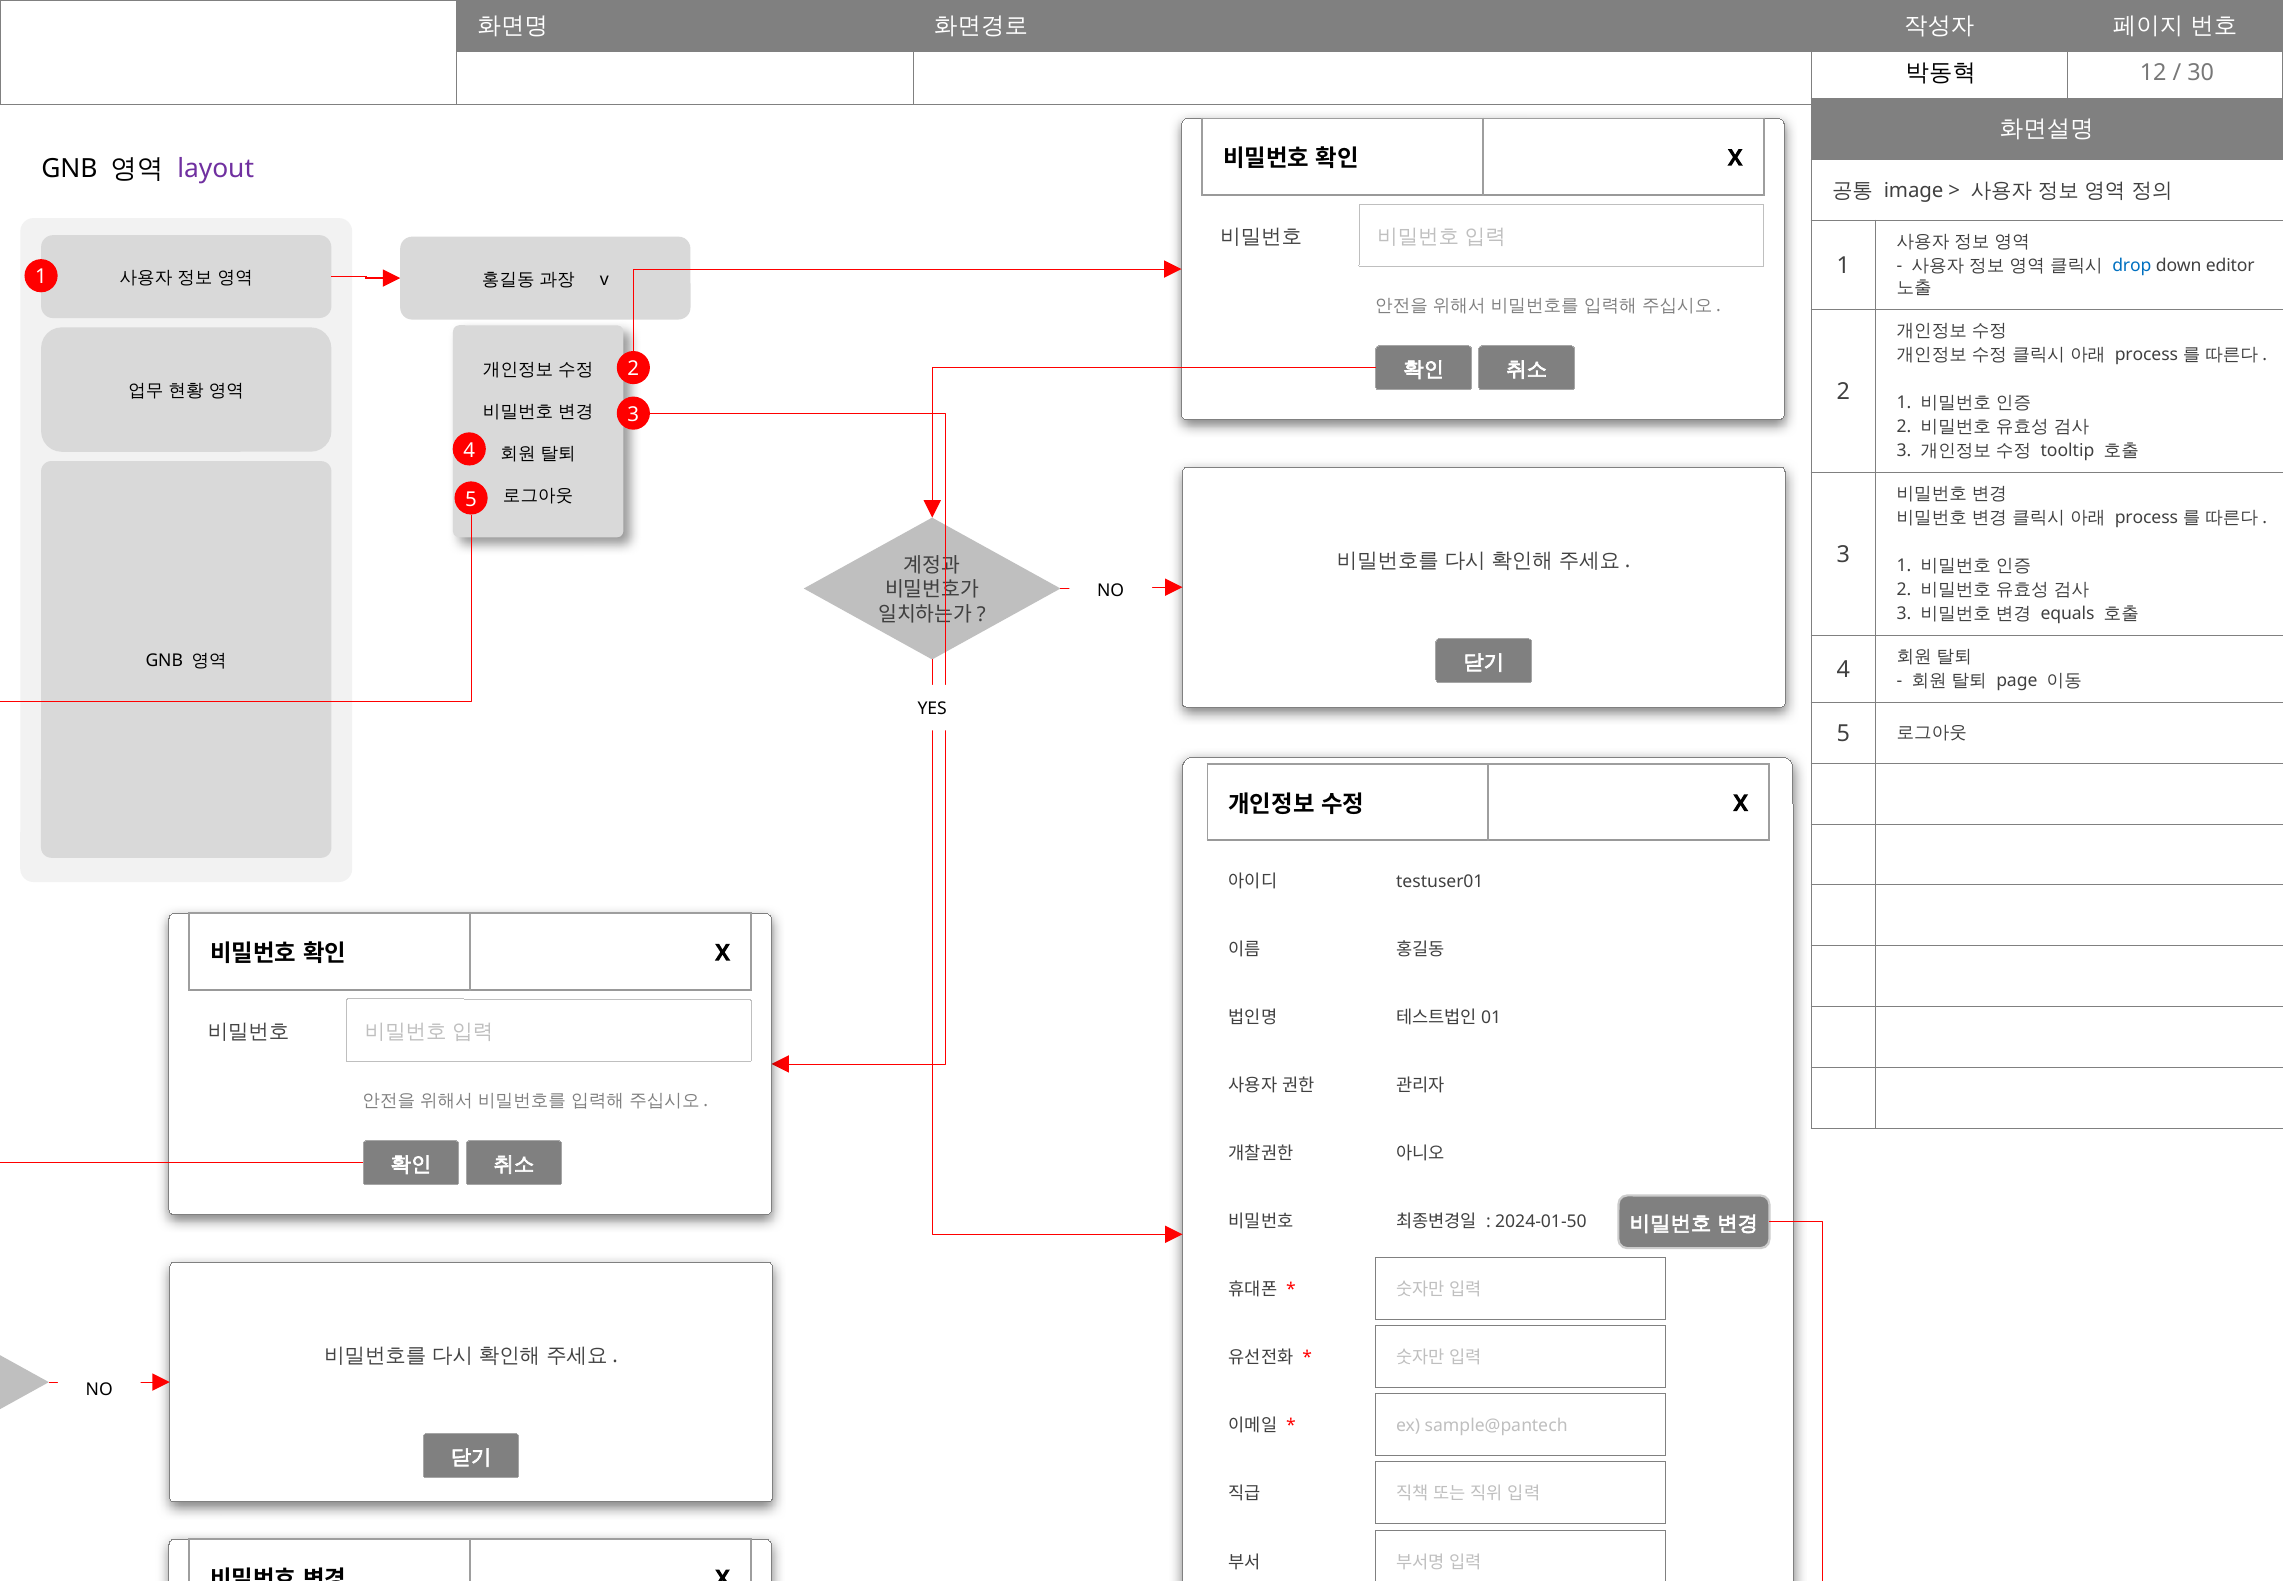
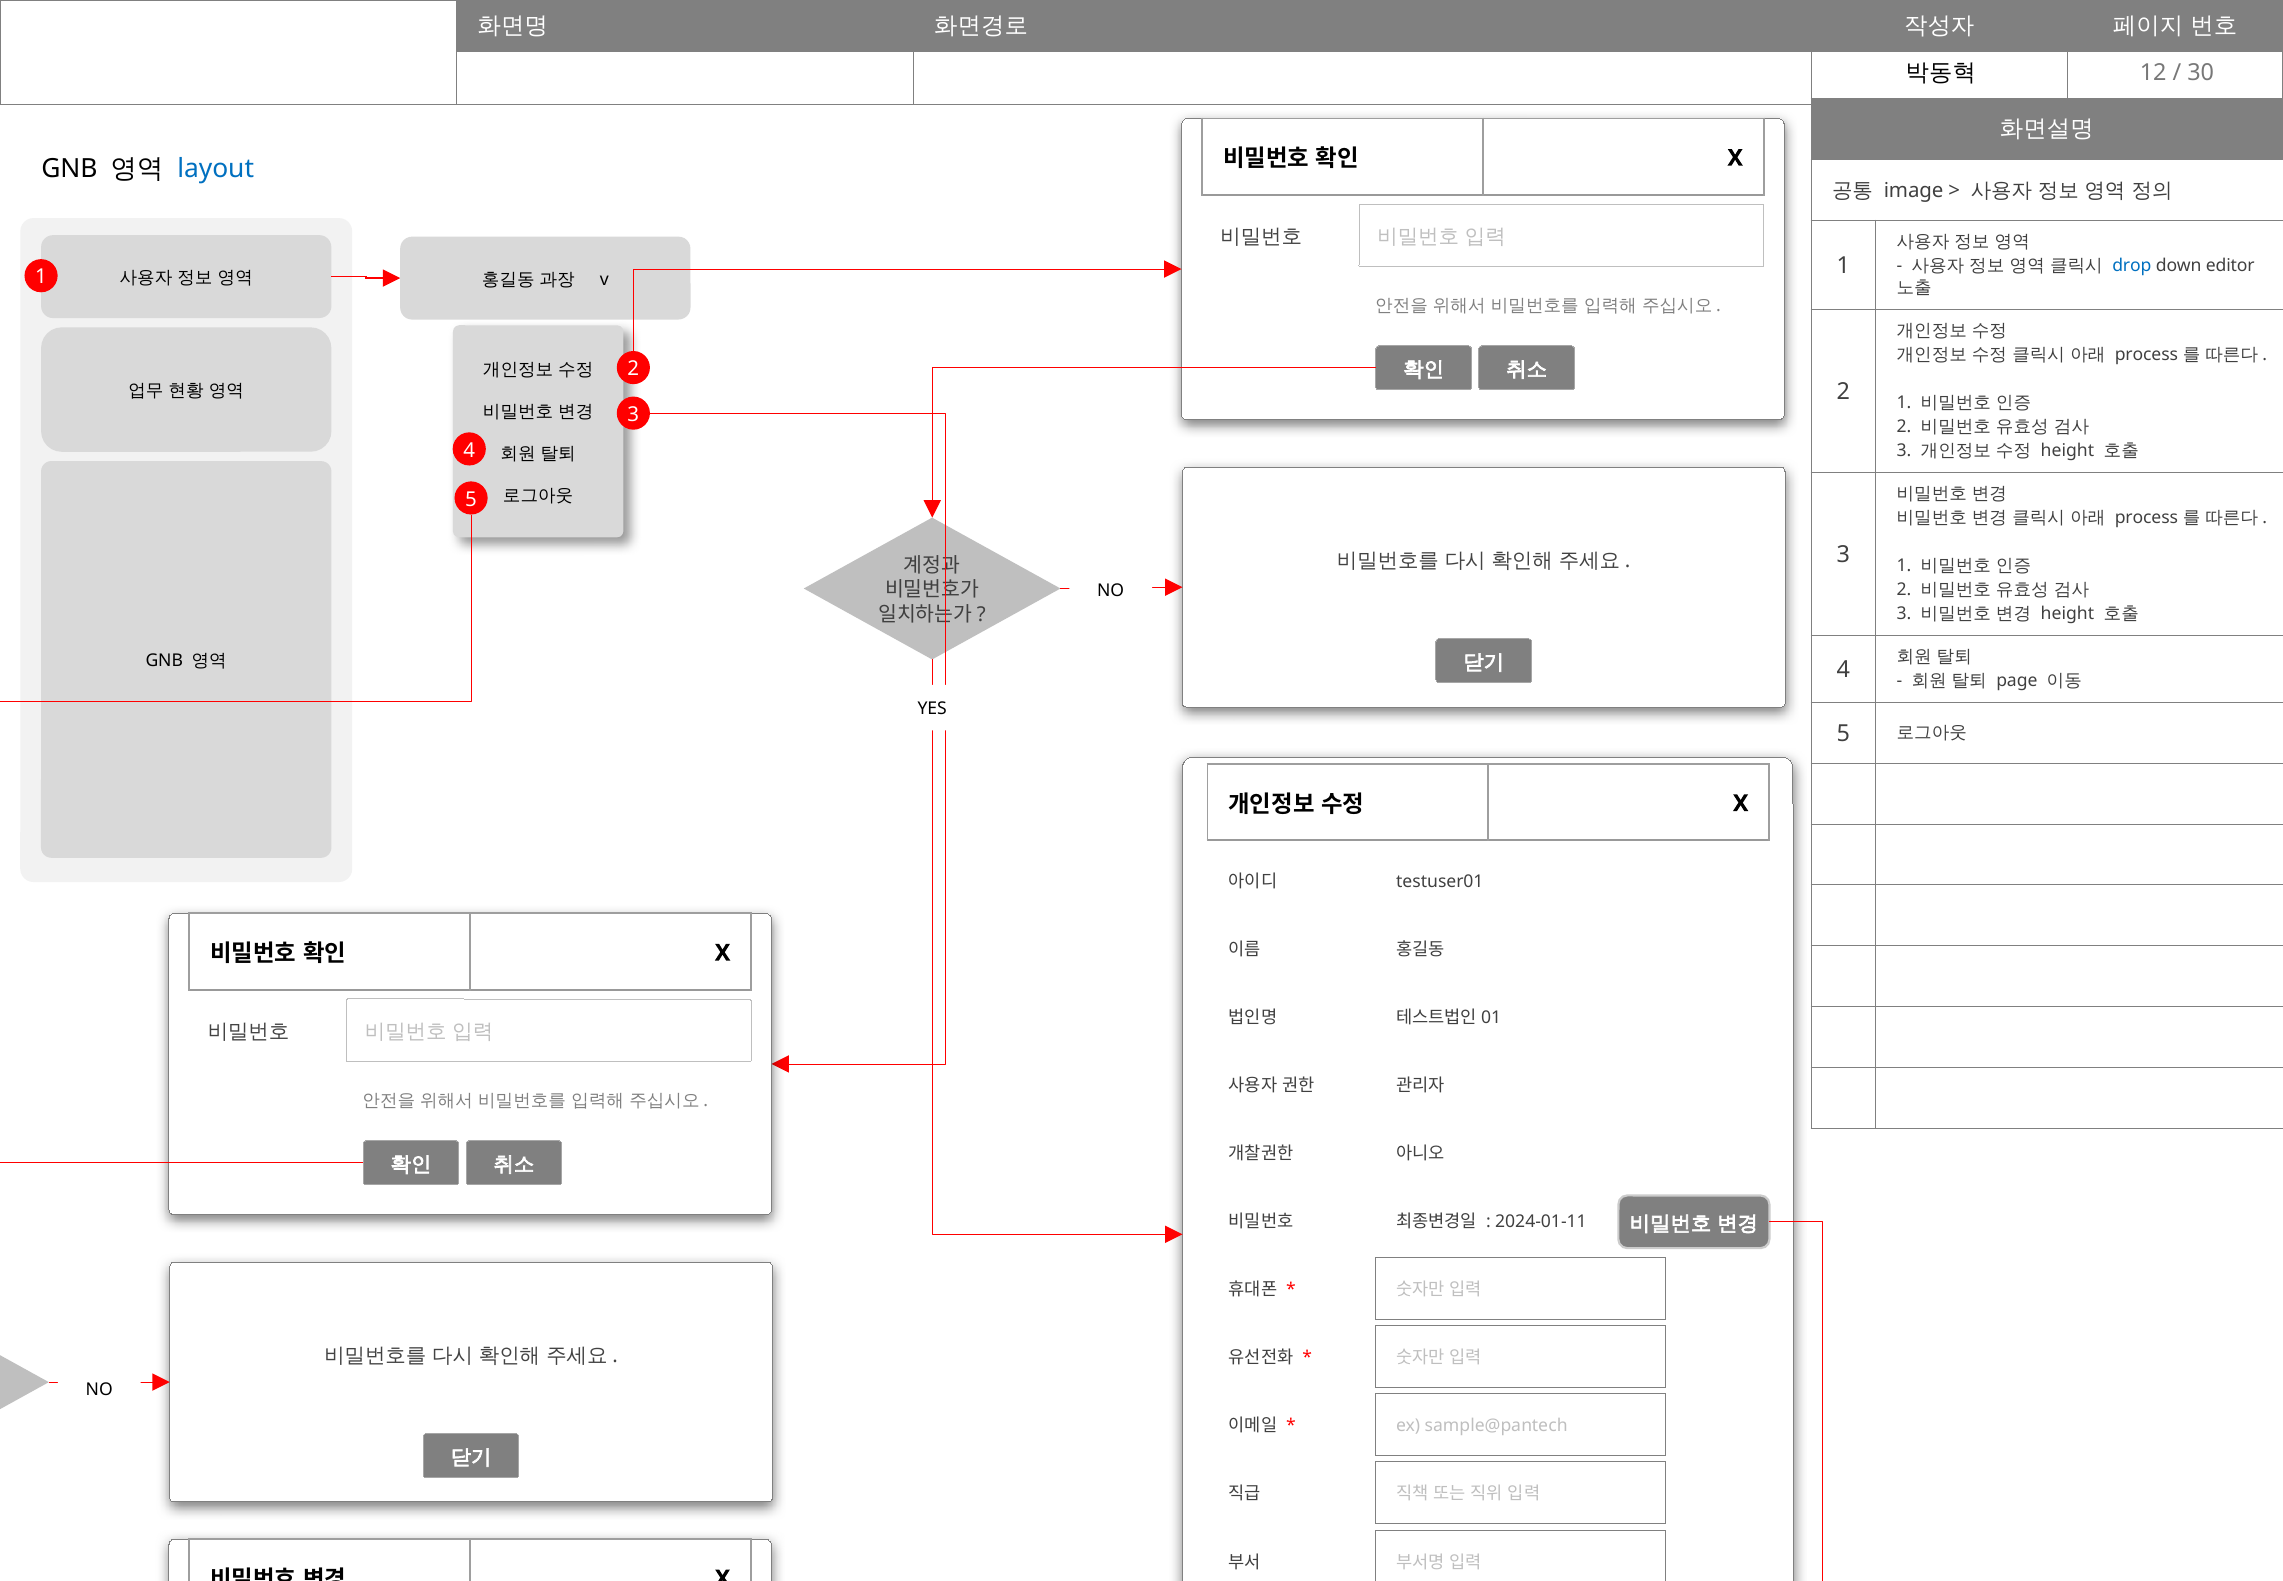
layout colour: purple -> blue
tooltip at (2067, 450): tooltip -> height
equals at (2068, 613): equals -> height
2024-01-50: 2024-01-50 -> 2024-01-11
